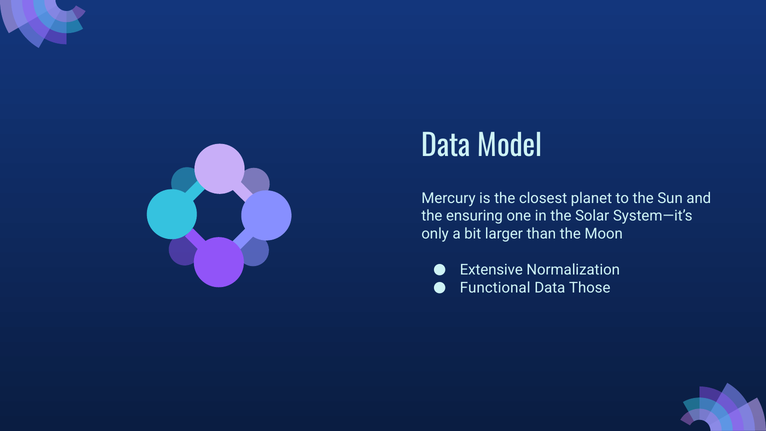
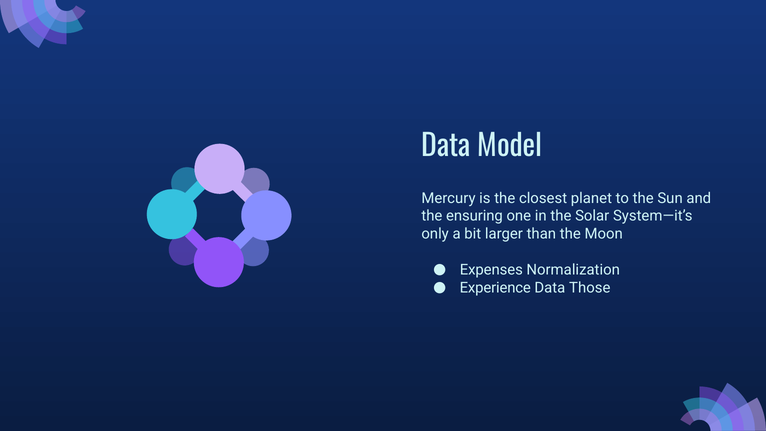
Extensive: Extensive -> Expenses
Functional: Functional -> Experience
